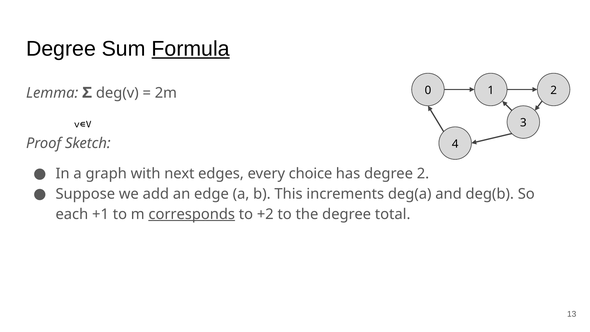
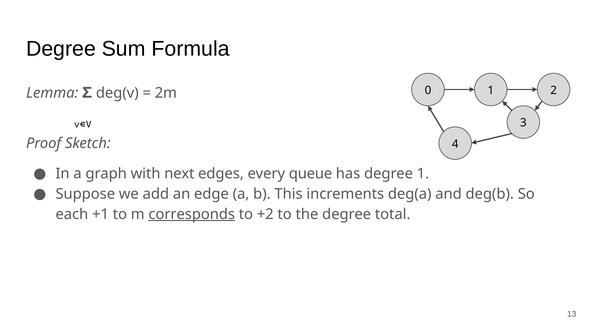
Formula underline: present -> none
choice: choice -> queue
degree 2: 2 -> 1
